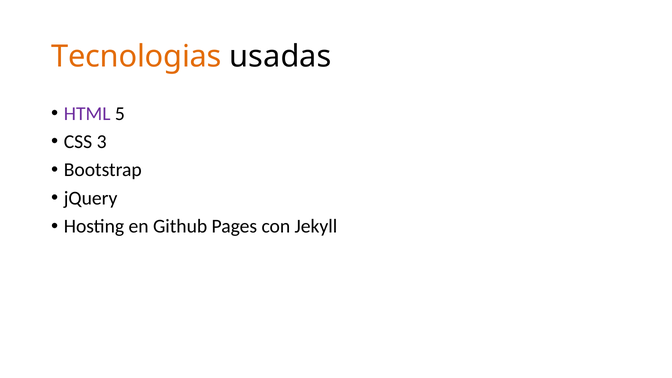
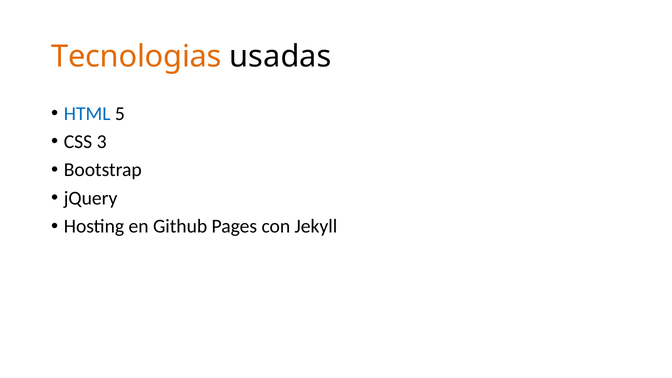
HTML colour: purple -> blue
